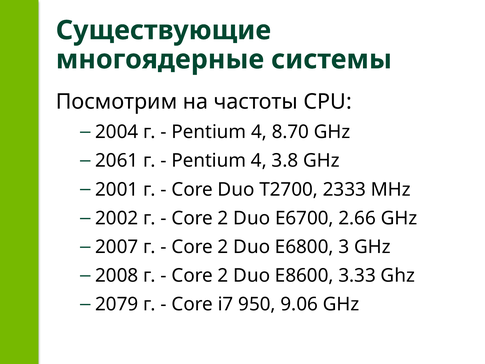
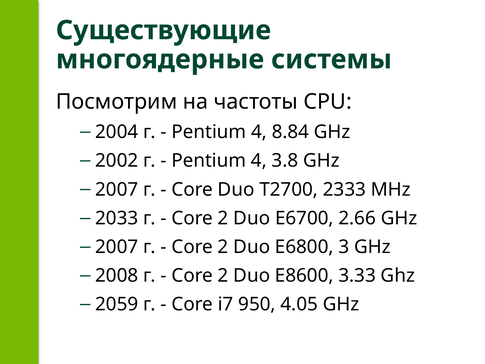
8.70: 8.70 -> 8.84
2061: 2061 -> 2002
2001 at (117, 189): 2001 -> 2007
2002: 2002 -> 2033
2079: 2079 -> 2059
9.06: 9.06 -> 4.05
